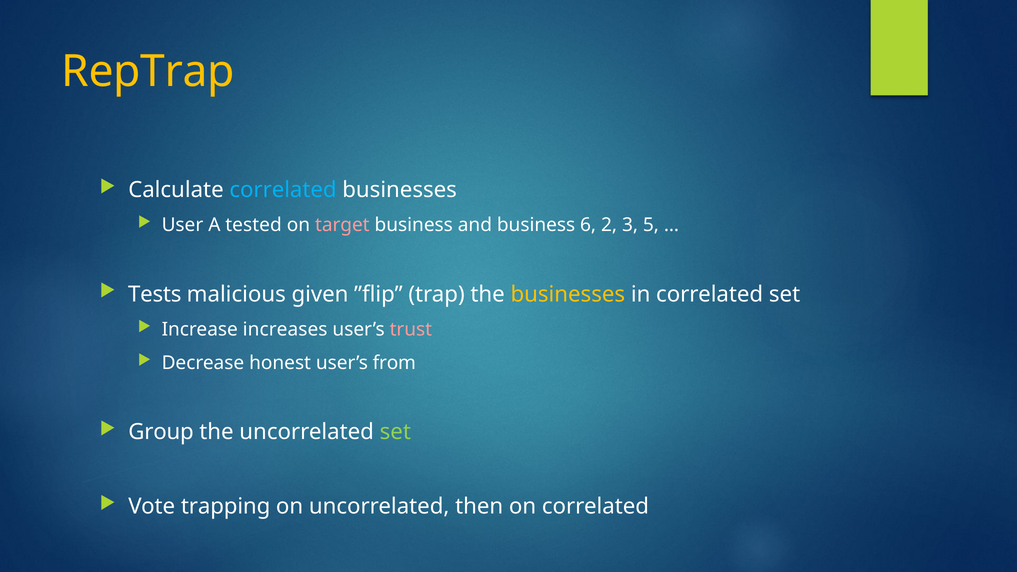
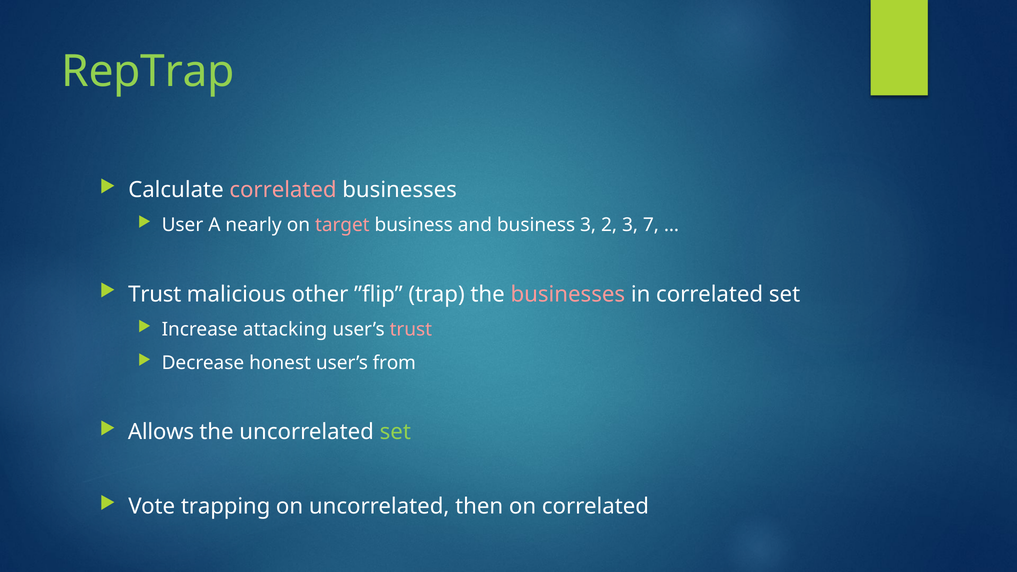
RepTrap colour: yellow -> light green
correlated at (283, 190) colour: light blue -> pink
tested: tested -> nearly
business 6: 6 -> 3
5: 5 -> 7
Tests at (155, 294): Tests -> Trust
given: given -> other
businesses at (568, 294) colour: yellow -> pink
increases: increases -> attacking
Group: Group -> Allows
